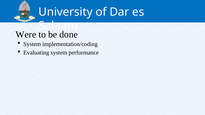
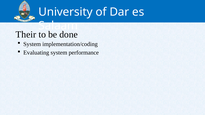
Were: Were -> Their
